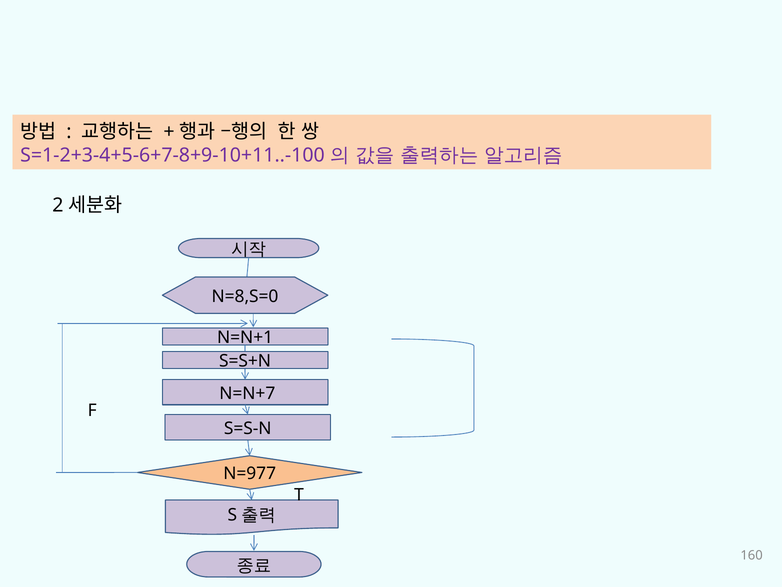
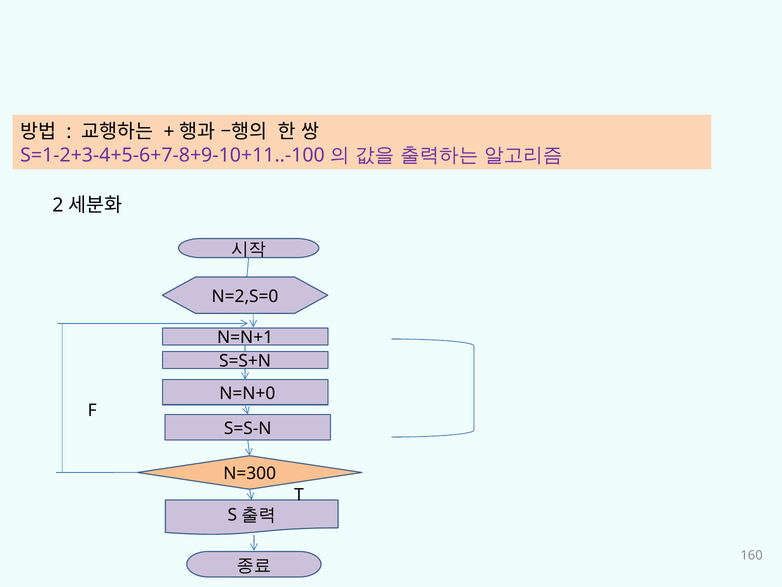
N=8,S=0: N=8,S=0 -> N=2,S=0
N=N+7: N=N+7 -> N=N+0
N=977: N=977 -> N=300
